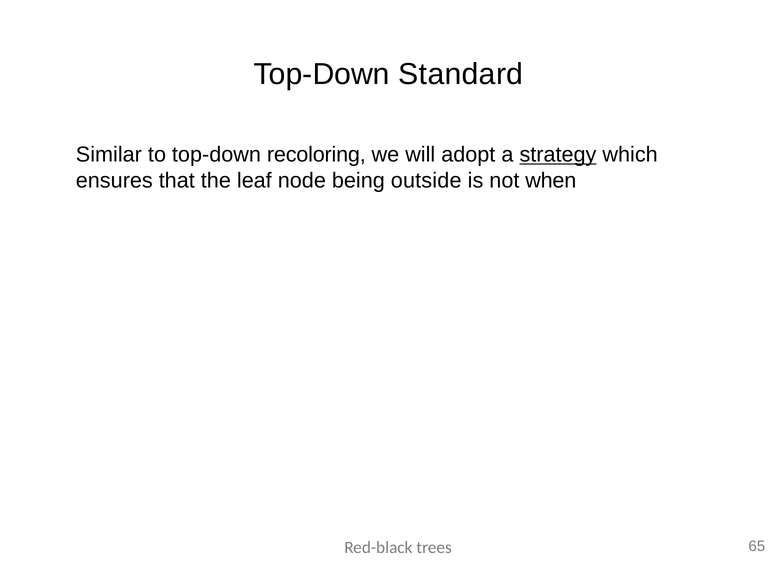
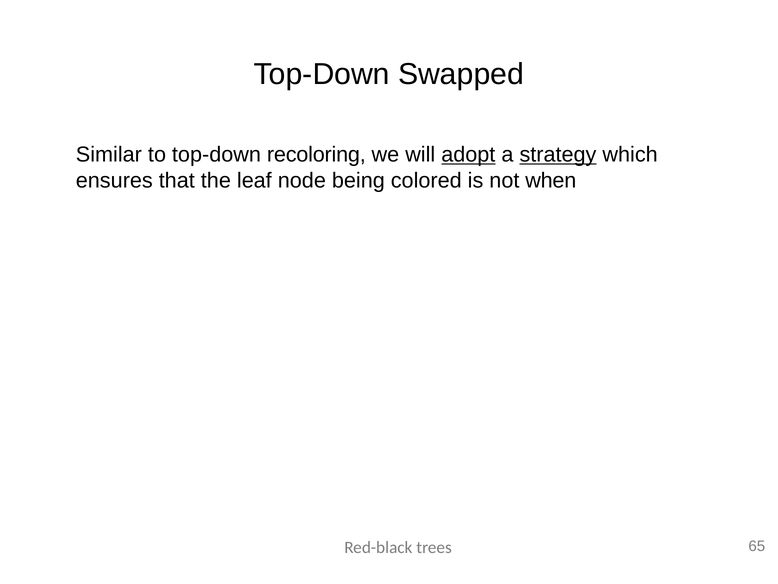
Standard: Standard -> Swapped
adopt underline: none -> present
outside: outside -> colored
